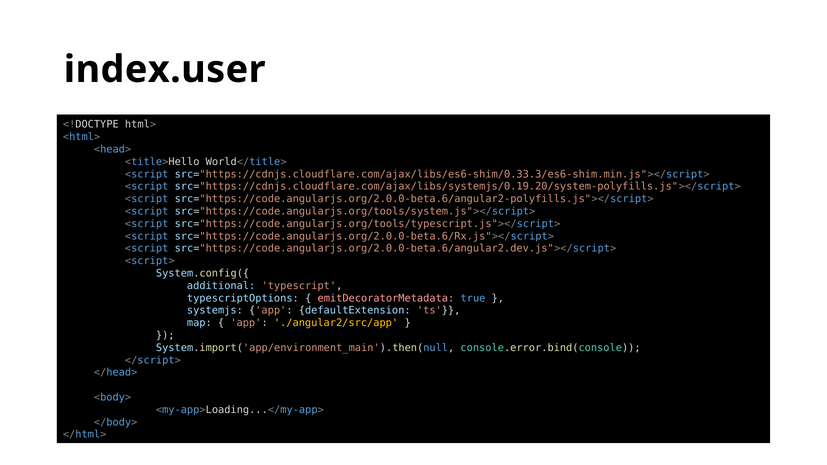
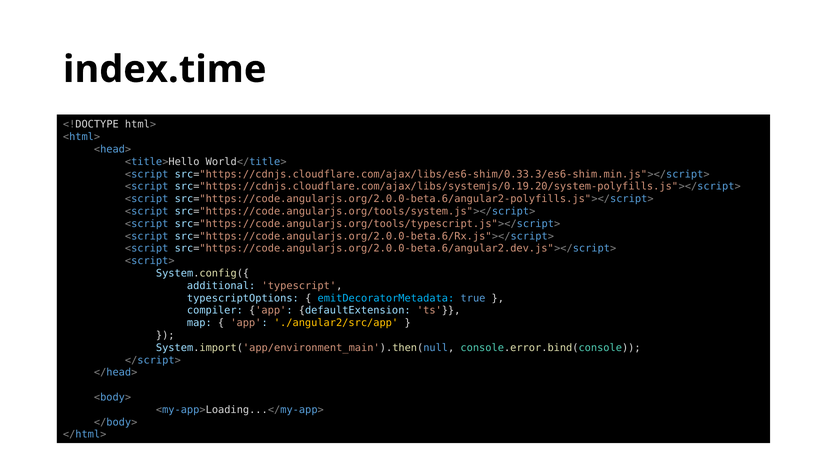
index.user: index.user -> index.time
emitDecoratorMetadata colour: pink -> light blue
systemjs: systemjs -> compiler
